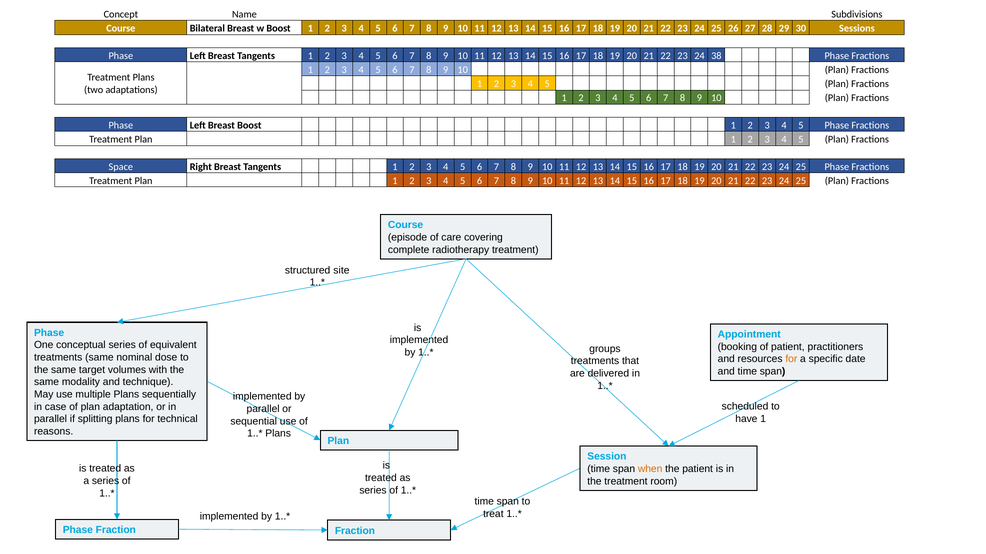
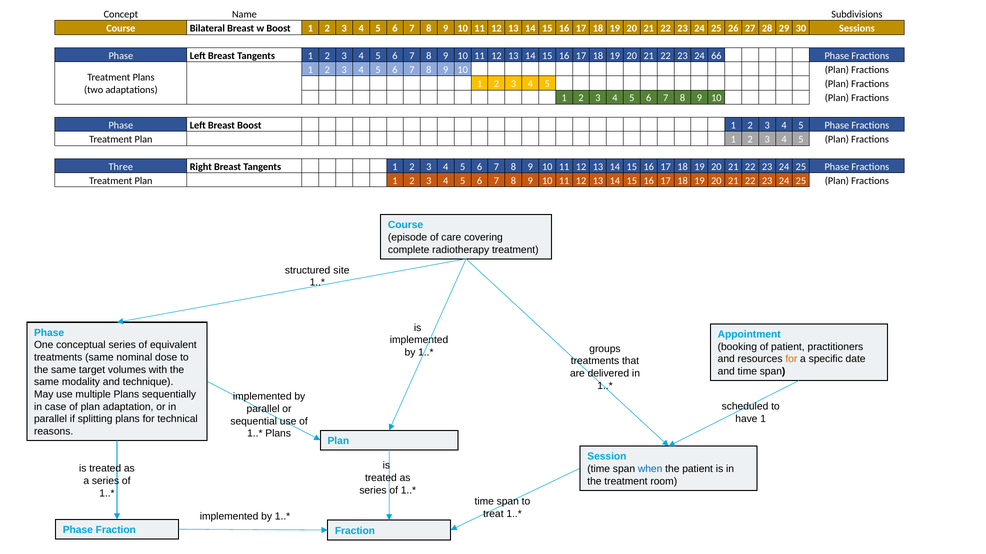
38: 38 -> 66
Space: Space -> Three
when colour: orange -> blue
